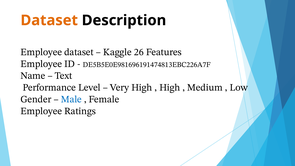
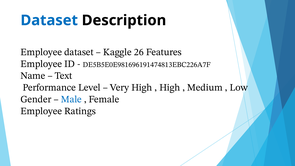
Dataset at (49, 20) colour: orange -> blue
